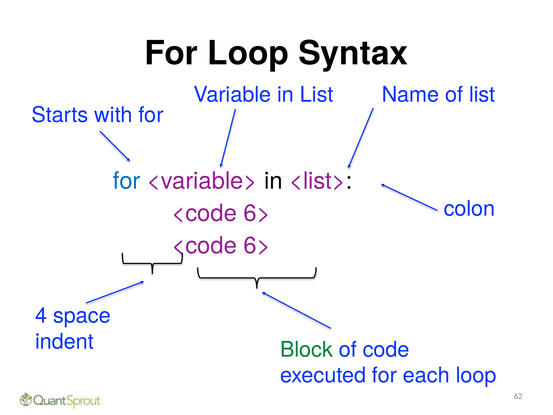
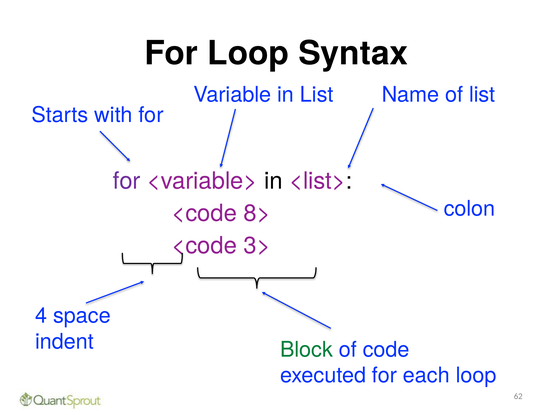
for at (127, 181) colour: blue -> purple
6> at (257, 213): 6> -> 8>
6> at (257, 245): 6> -> 3>
